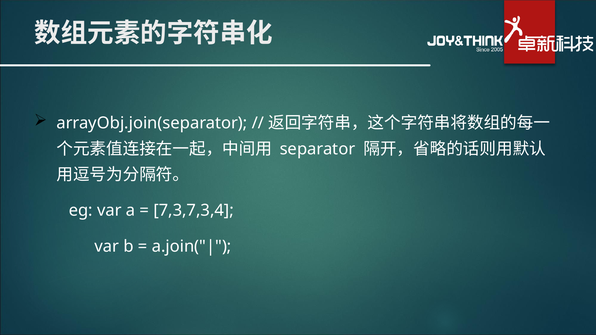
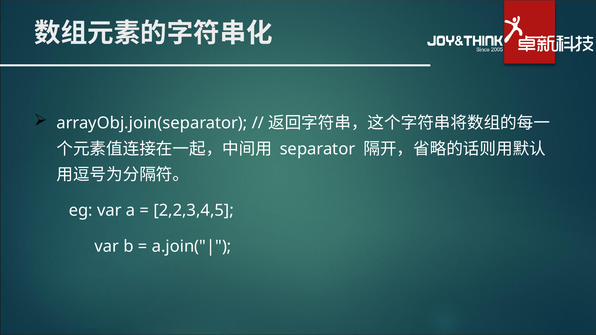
7,3,7,3,4: 7,3,7,3,4 -> 2,2,3,4,5
